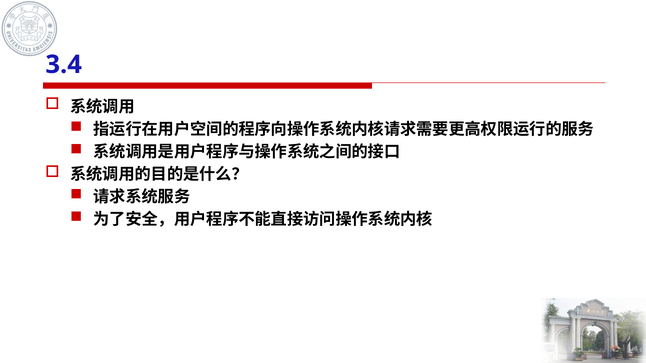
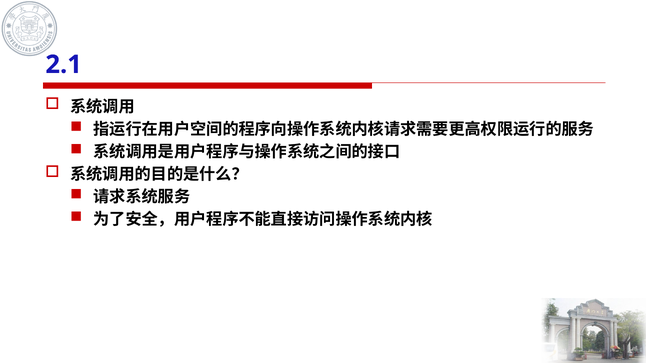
3.4: 3.4 -> 2.1
